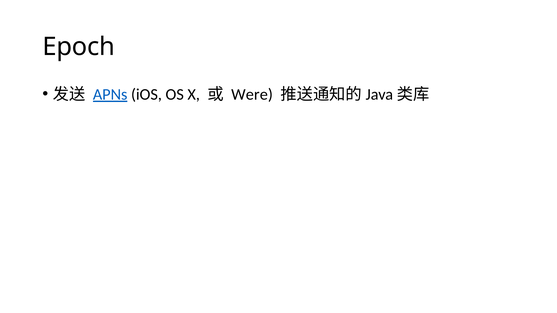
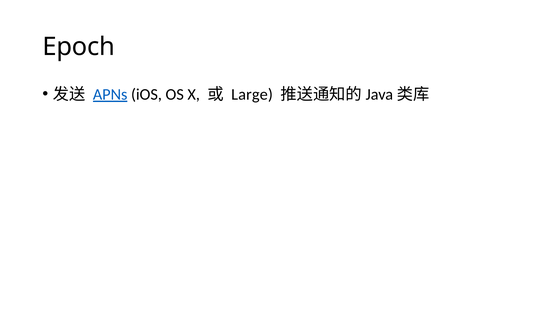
Were: Were -> Large
